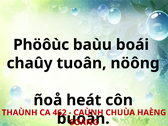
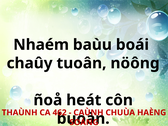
Phöôùc: Phöôùc -> Nhaém
